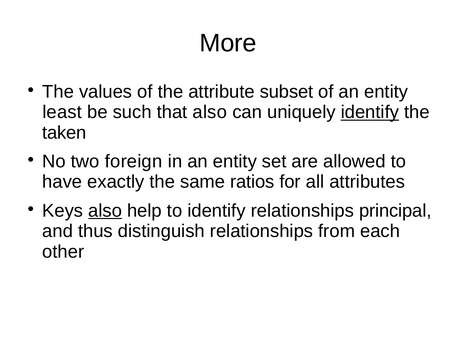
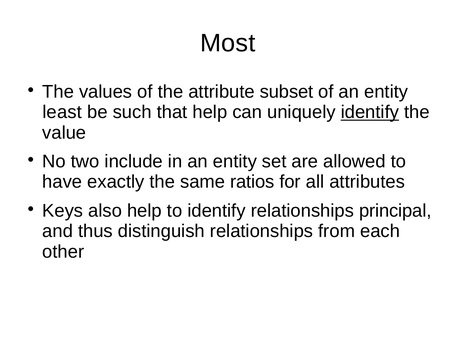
More: More -> Most
that also: also -> help
taken: taken -> value
foreign: foreign -> include
also at (105, 211) underline: present -> none
